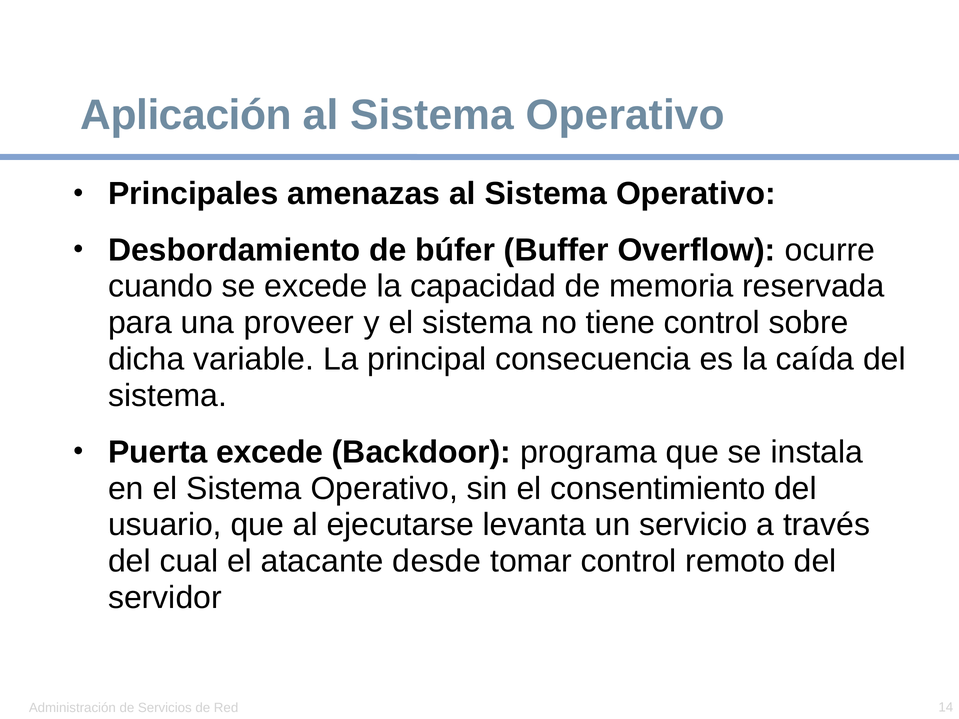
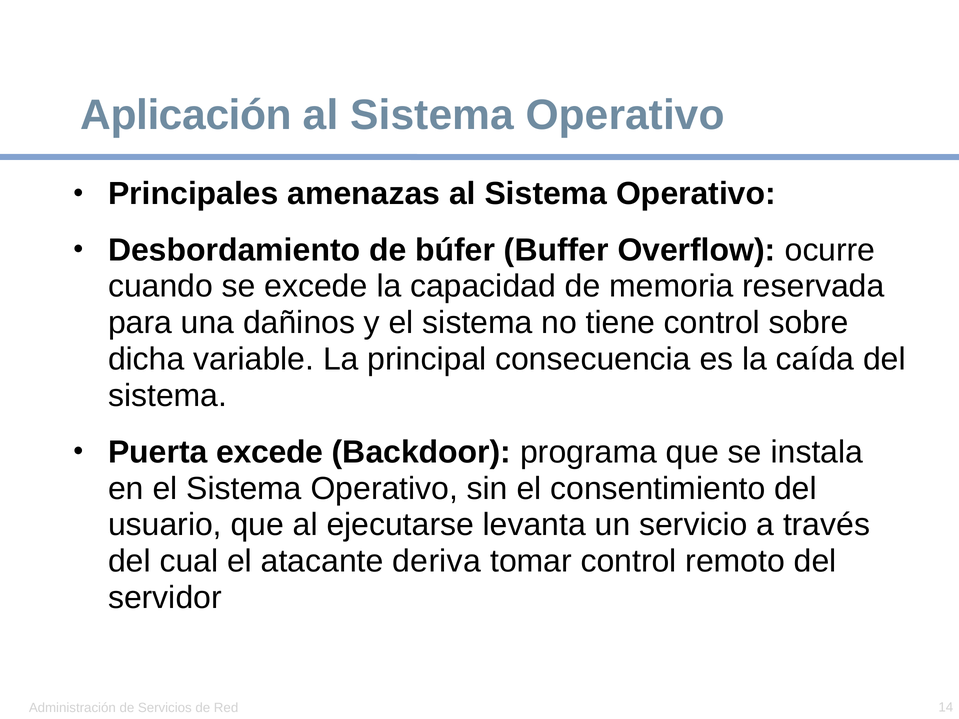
proveer: proveer -> dañinos
desde: desde -> deriva
